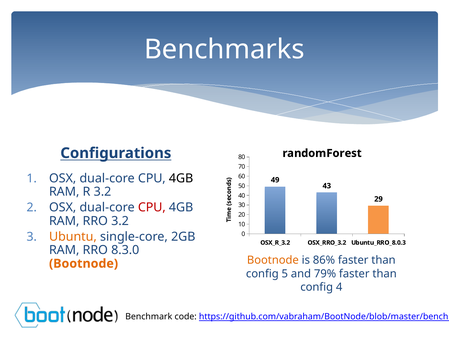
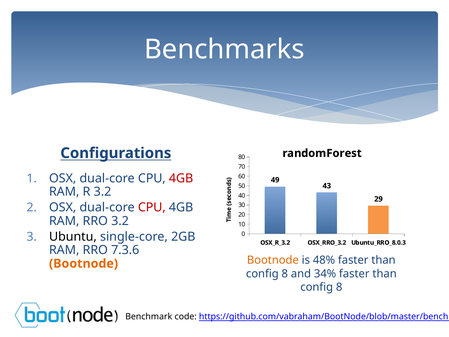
4GB at (181, 178) colour: black -> red
Ubuntu colour: orange -> black
8.3.0: 8.3.0 -> 7.3.6
86%: 86% -> 48%
5 at (285, 274): 5 -> 8
79%: 79% -> 34%
4 at (339, 287): 4 -> 8
